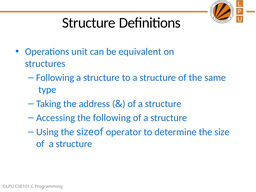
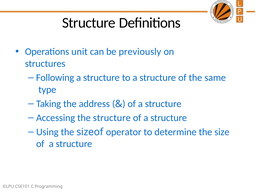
equivalent: equivalent -> previously
the following: following -> structure
